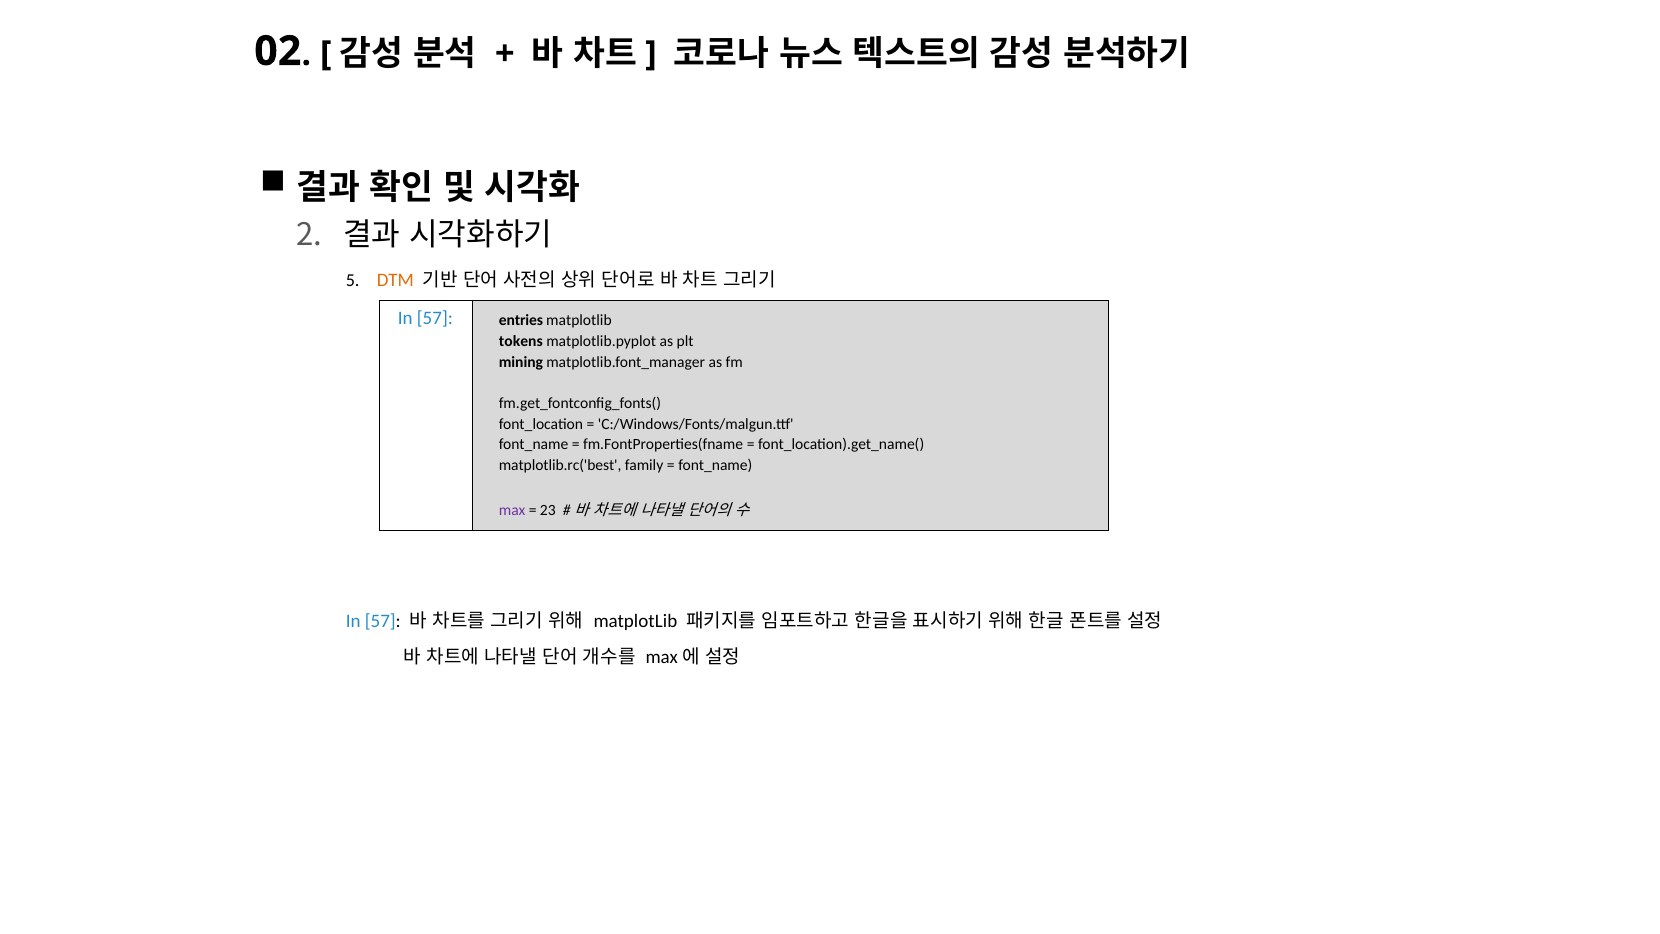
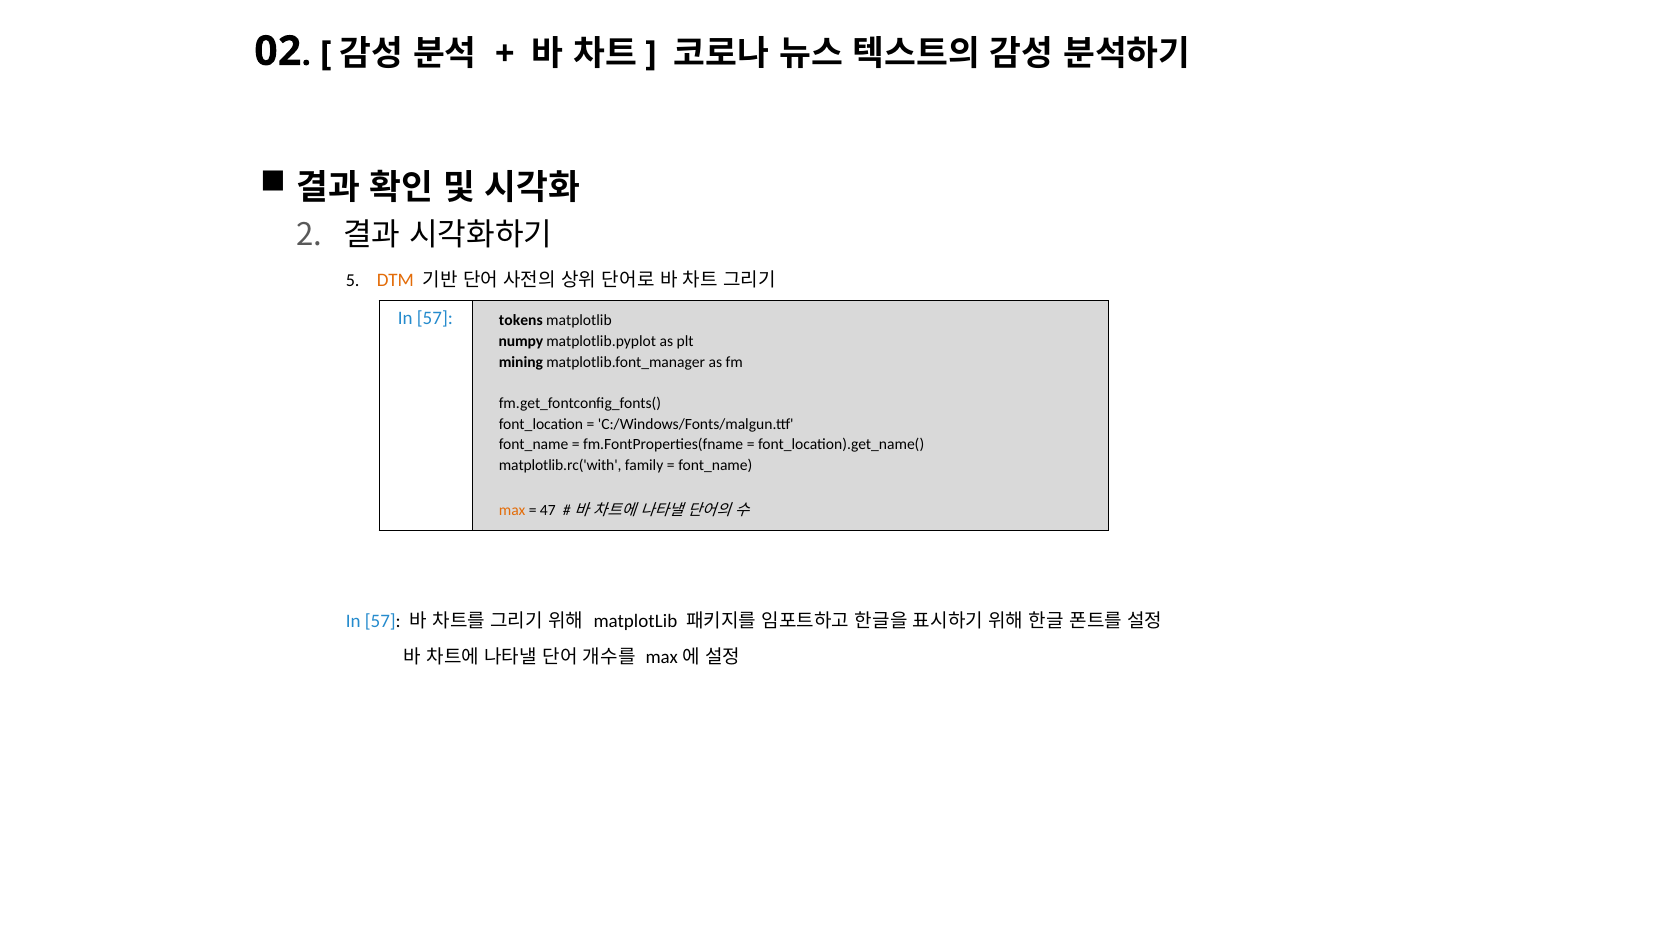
entries: entries -> tokens
tokens: tokens -> numpy
matplotlib.rc('best: matplotlib.rc('best -> matplotlib.rc('with
max colour: purple -> orange
23: 23 -> 47
